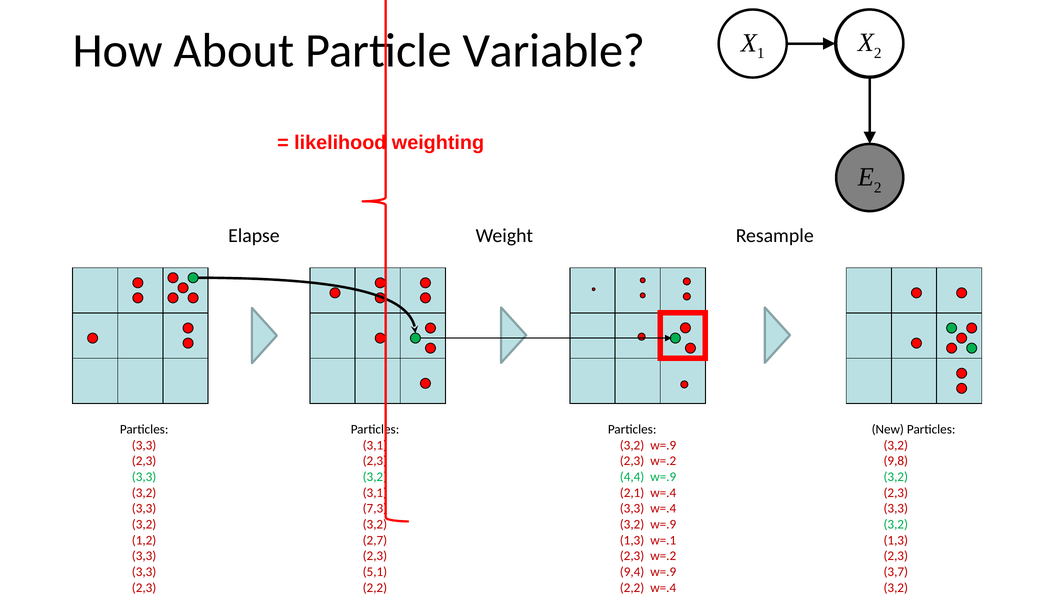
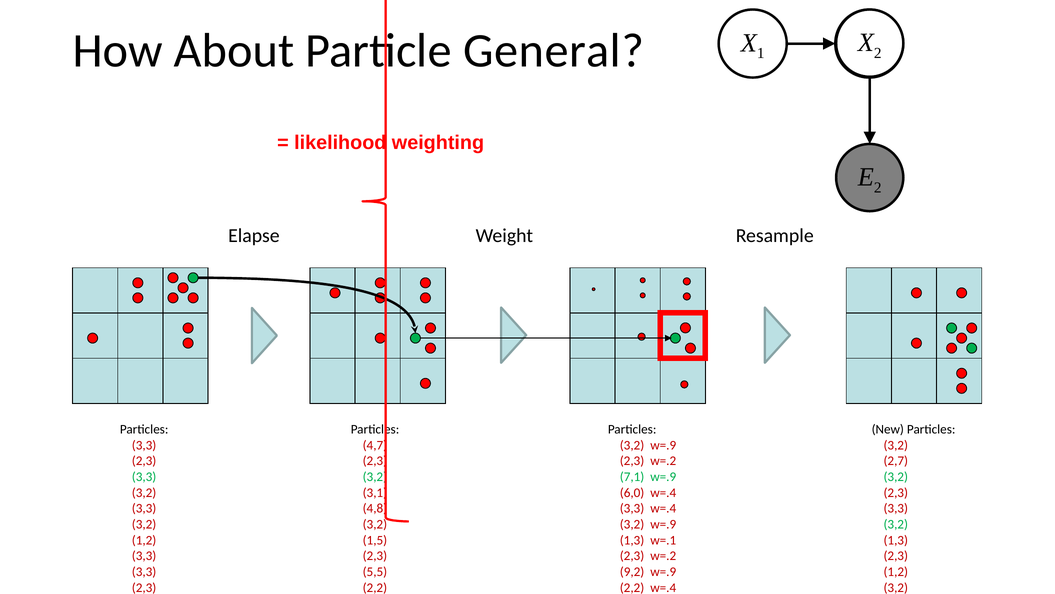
Variable: Variable -> General
3,1 at (375, 445): 3,1 -> 4,7
9,8: 9,8 -> 2,7
4,4: 4,4 -> 7,1
2,1: 2,1 -> 6,0
7,3: 7,3 -> 4,8
2,7: 2,7 -> 1,5
5,1: 5,1 -> 5,5
9,4: 9,4 -> 9,2
3,7 at (896, 571): 3,7 -> 1,2
